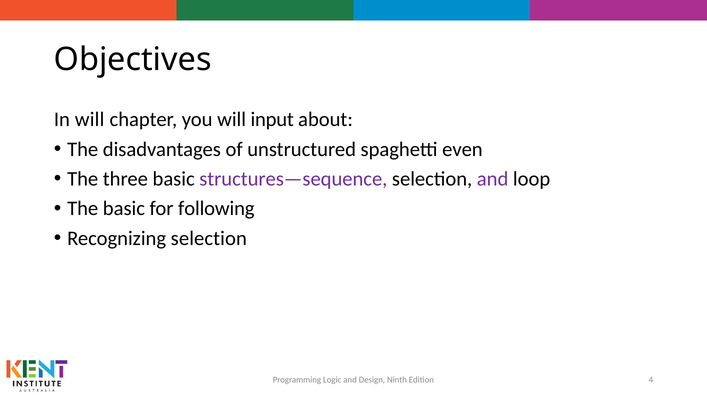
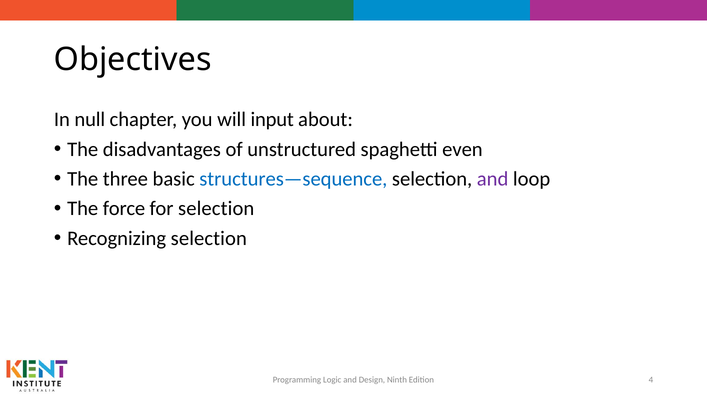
In will: will -> null
structures—sequence colour: purple -> blue
The basic: basic -> force
for following: following -> selection
